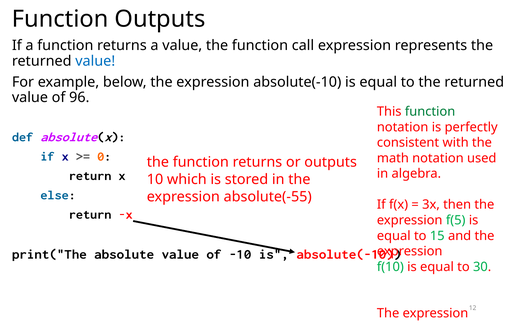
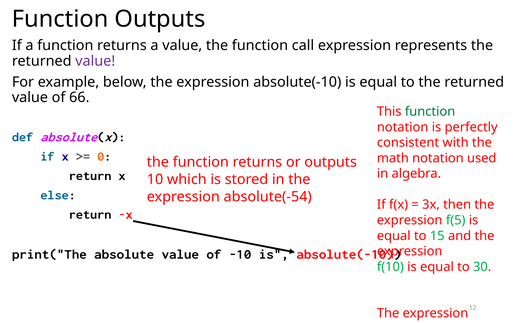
value at (95, 61) colour: blue -> purple
96: 96 -> 66
absolute(-55: absolute(-55 -> absolute(-54
